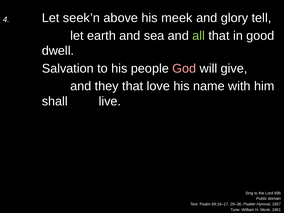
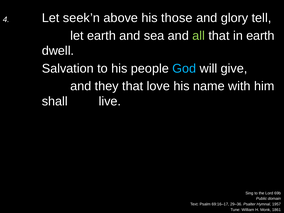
meek: meek -> those
in good: good -> earth
God colour: pink -> light blue
